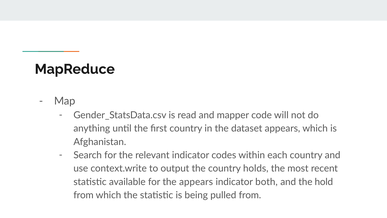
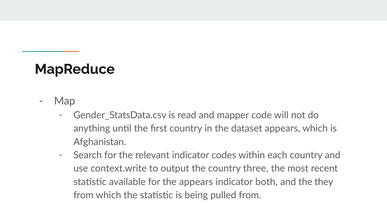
holds: holds -> three
hold: hold -> they
